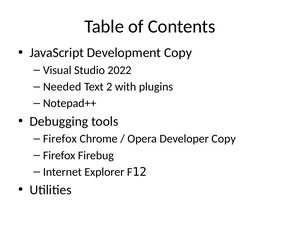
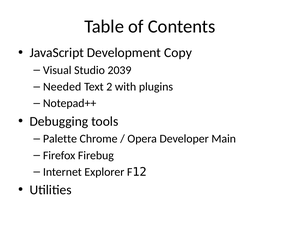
2022: 2022 -> 2039
Firefox at (60, 139): Firefox -> Palette
Developer Copy: Copy -> Main
